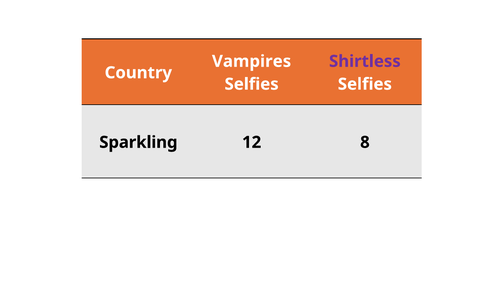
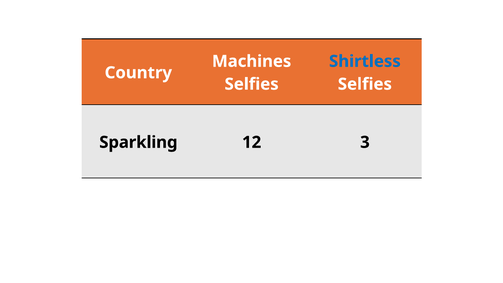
Vampires: Vampires -> Machines
Shirtless colour: purple -> blue
8: 8 -> 3
